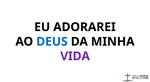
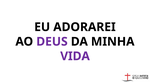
DEUS colour: blue -> purple
